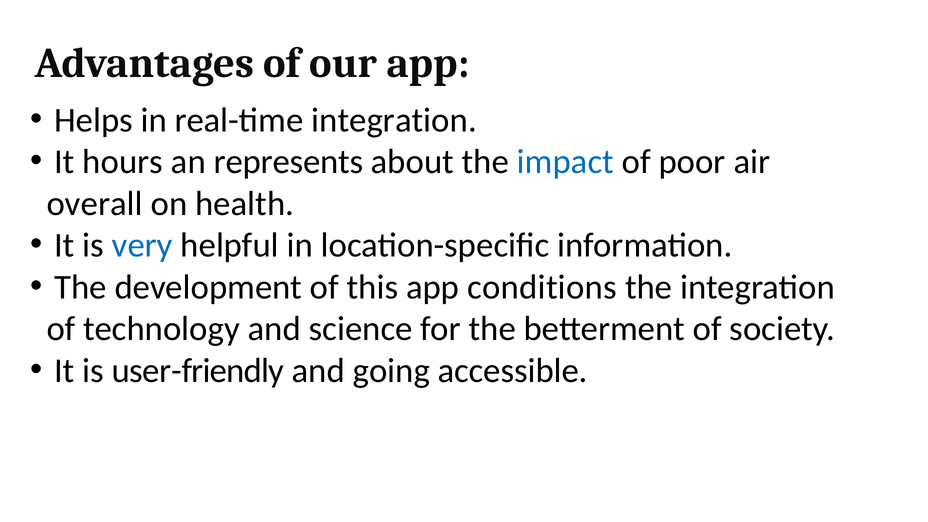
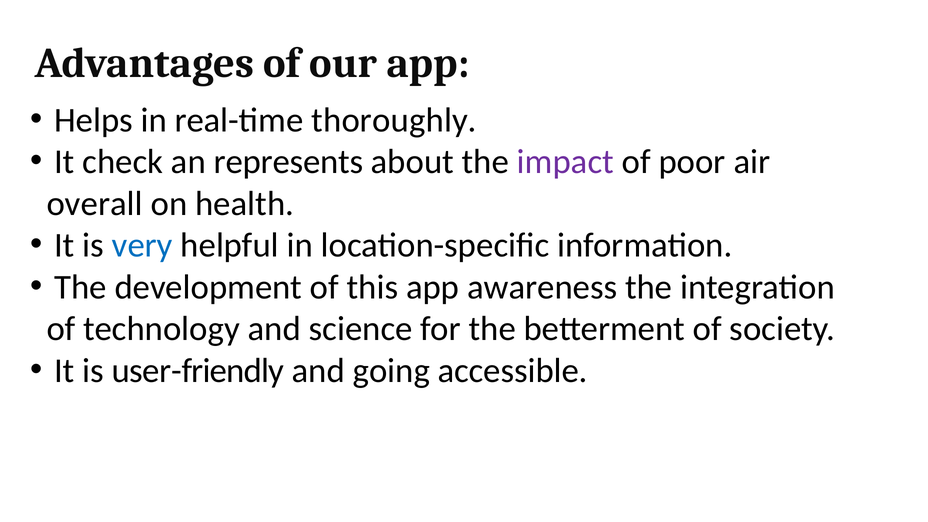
real-time integration: integration -> thoroughly
hours: hours -> check
impact colour: blue -> purple
conditions: conditions -> awareness
